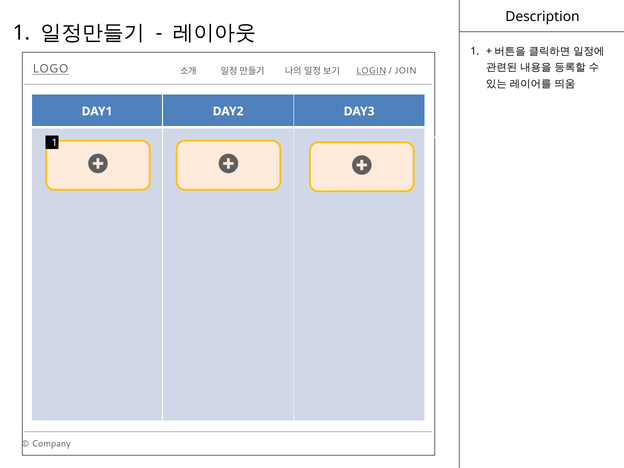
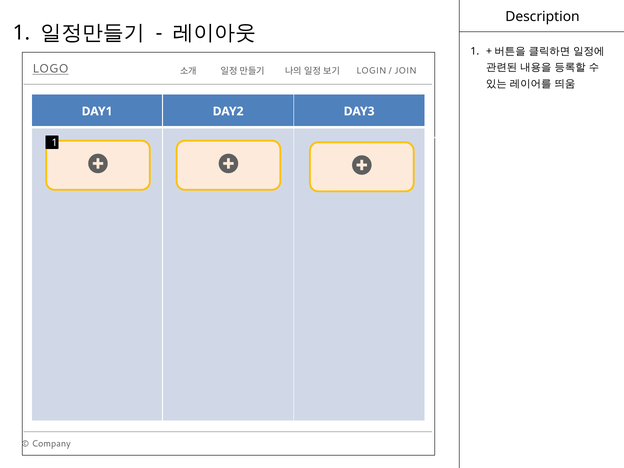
LOGIN underline: present -> none
